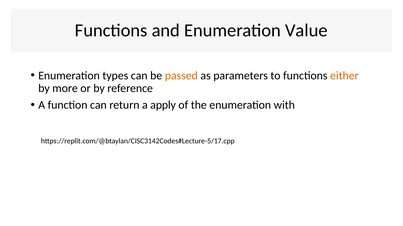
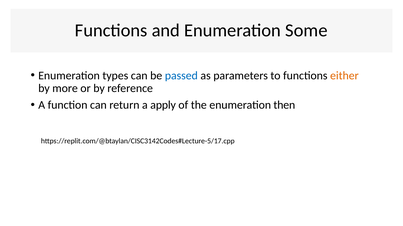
Value: Value -> Some
passed colour: orange -> blue
with: with -> then
